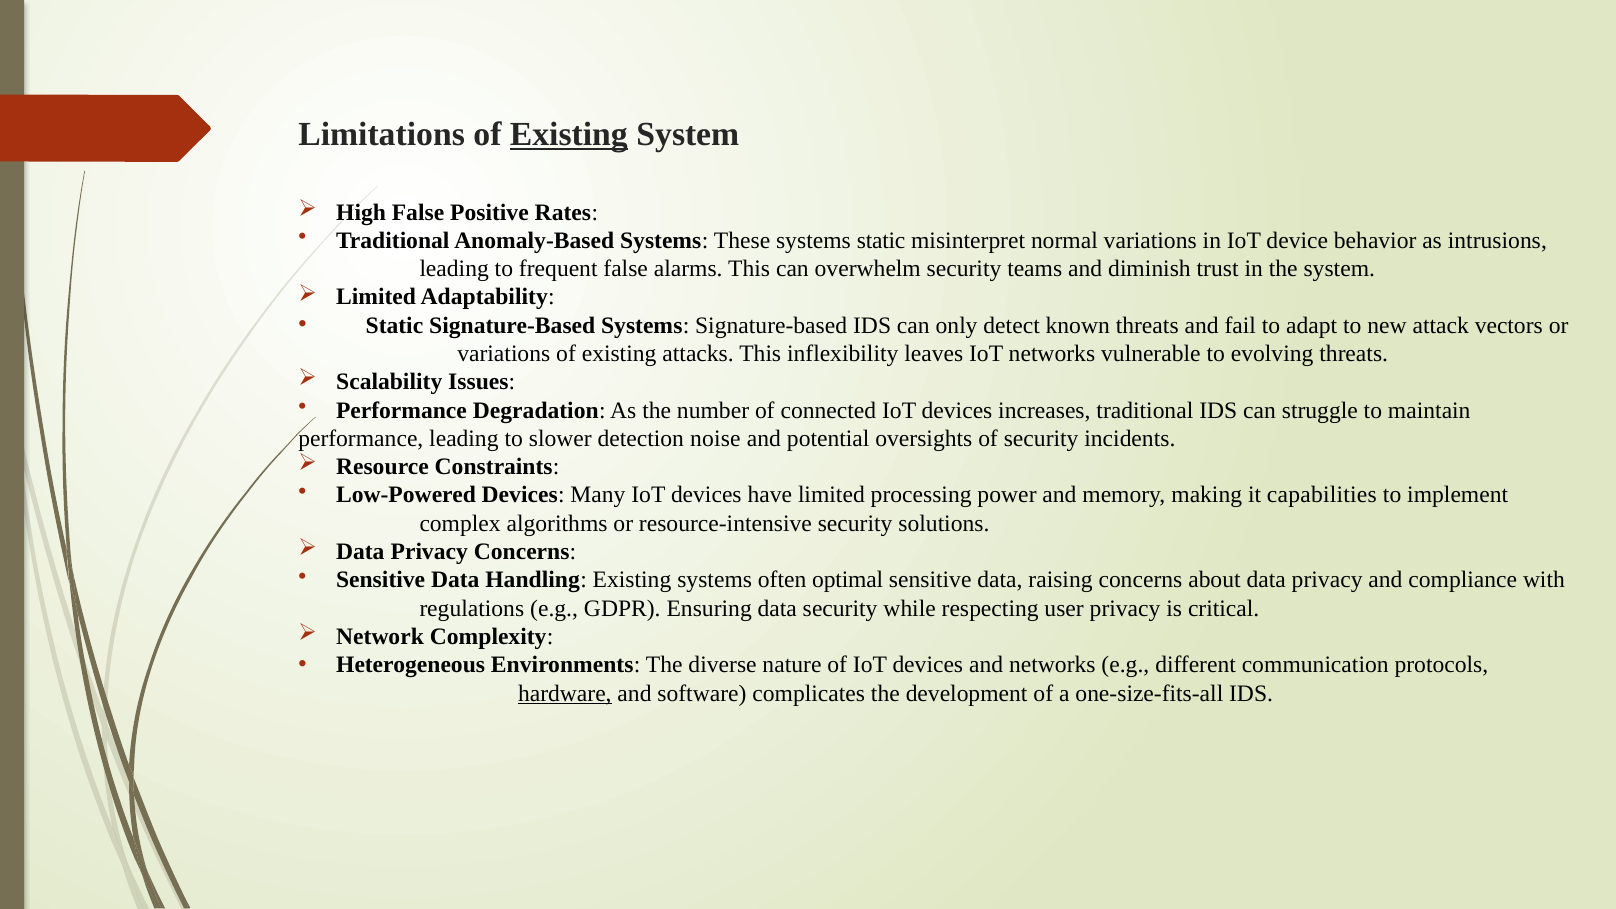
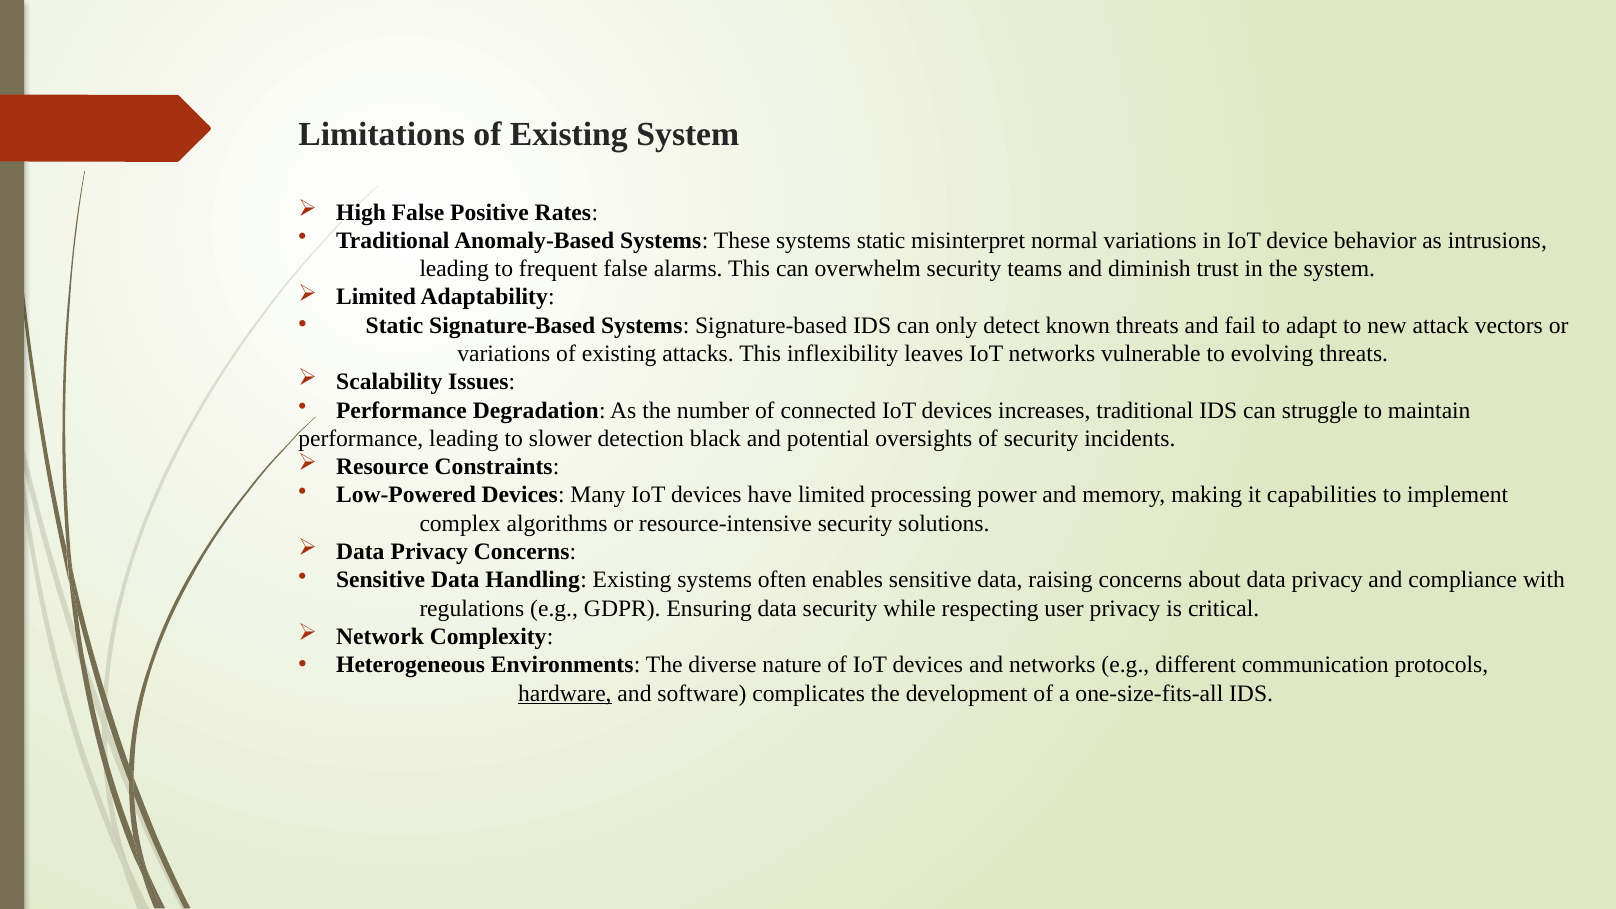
Existing at (569, 135) underline: present -> none
noise: noise -> black
optimal: optimal -> enables
